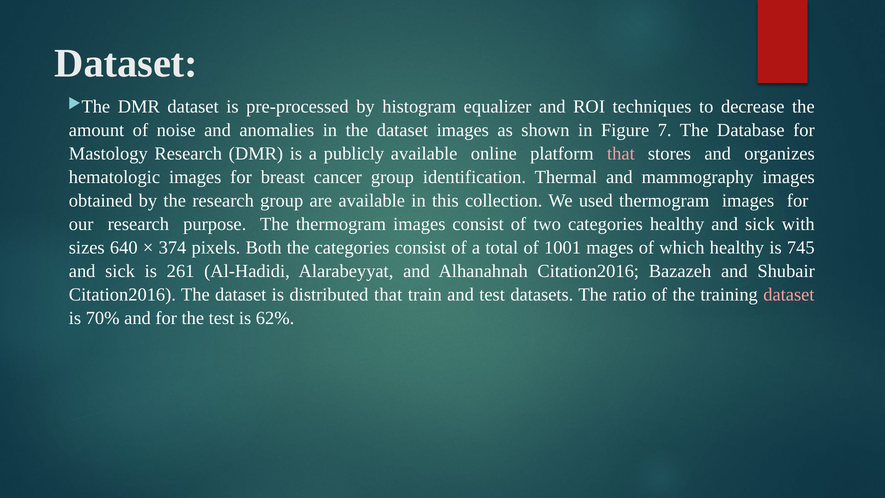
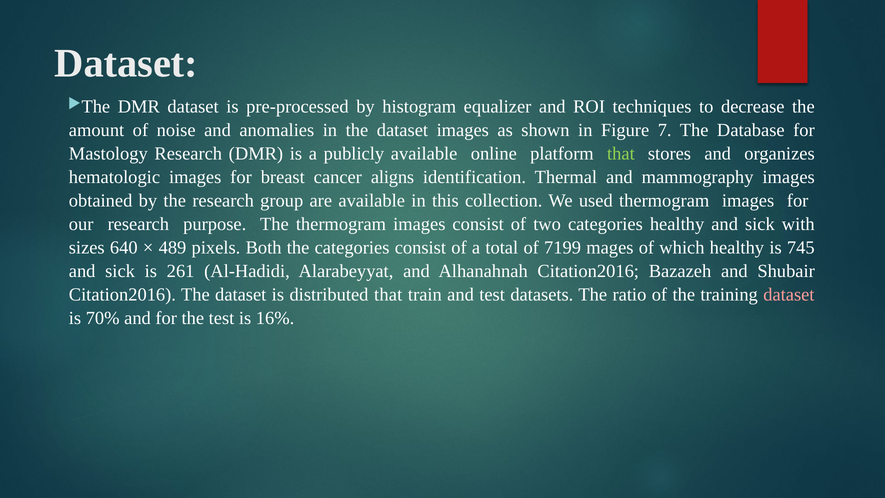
that at (621, 154) colour: pink -> light green
cancer group: group -> aligns
374: 374 -> 489
1001: 1001 -> 7199
62%: 62% -> 16%
